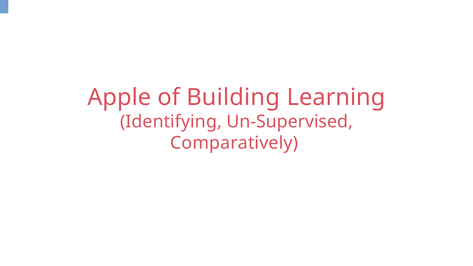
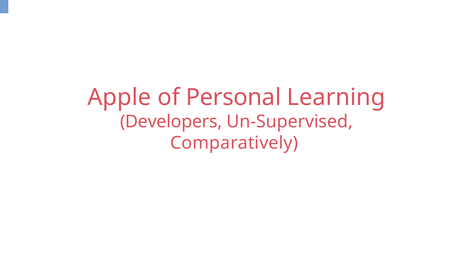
Building: Building -> Personal
Identifying: Identifying -> Developers
